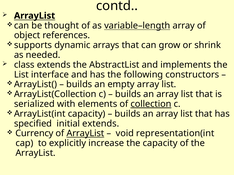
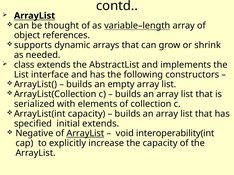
collection underline: present -> none
Currency: Currency -> Negative
representation(int: representation(int -> interoperability(int
